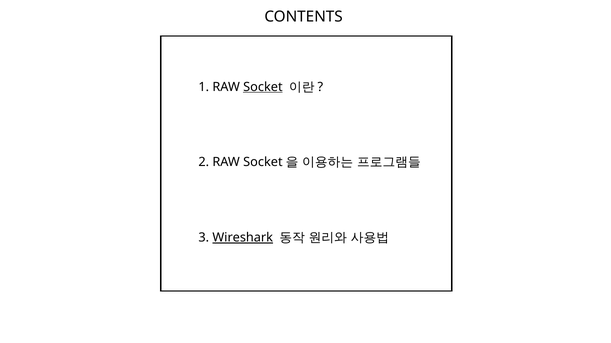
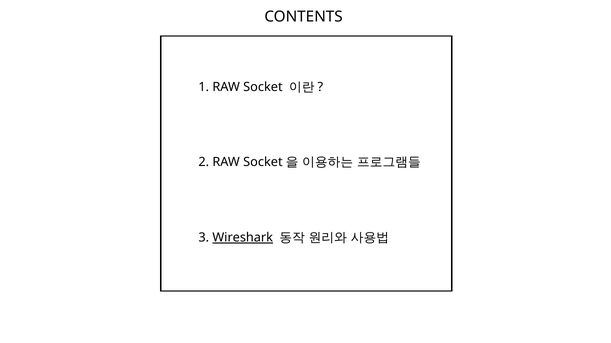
Socket underline: present -> none
